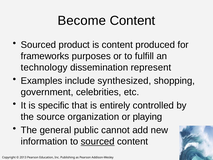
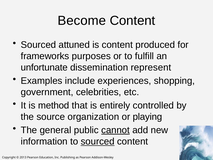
product: product -> attuned
technology: technology -> unfortunate
synthesized: synthesized -> experiences
specific: specific -> method
cannot underline: none -> present
